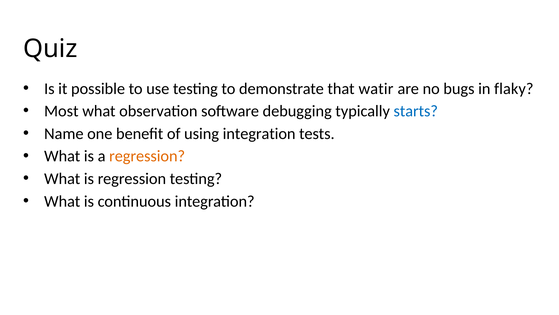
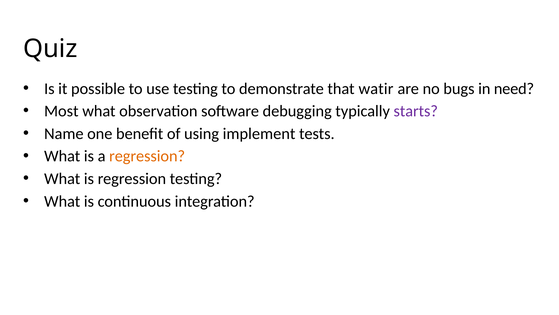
flaky: flaky -> need
starts colour: blue -> purple
using integration: integration -> implement
